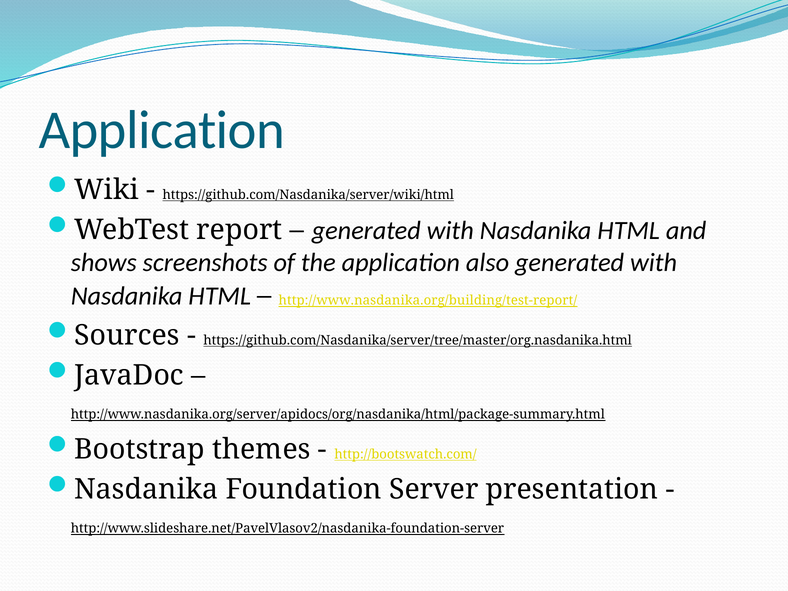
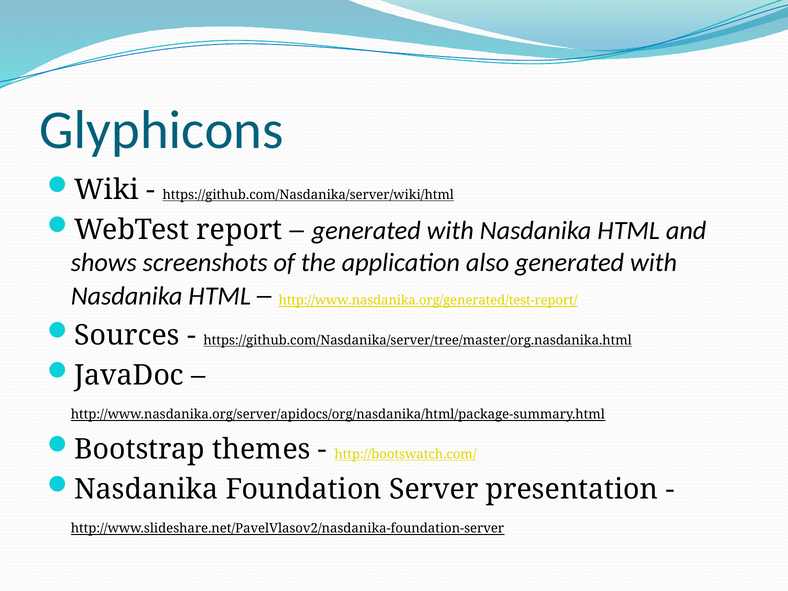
Application at (162, 130): Application -> Glyphicons
http://www.nasdanika.org/building/test-report/: http://www.nasdanika.org/building/test-report/ -> http://www.nasdanika.org/generated/test-report/
